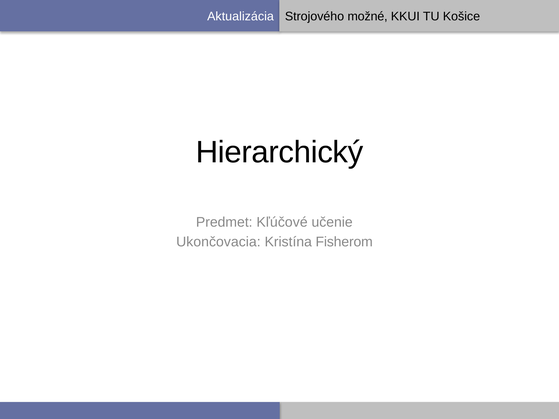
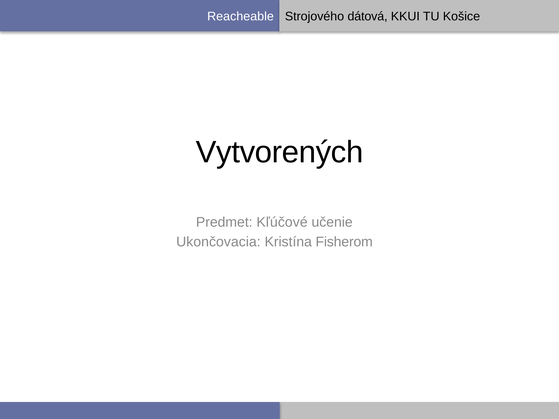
Aktualizácia: Aktualizácia -> Reacheable
možné: možné -> dátová
Hierarchický: Hierarchický -> Vytvorených
